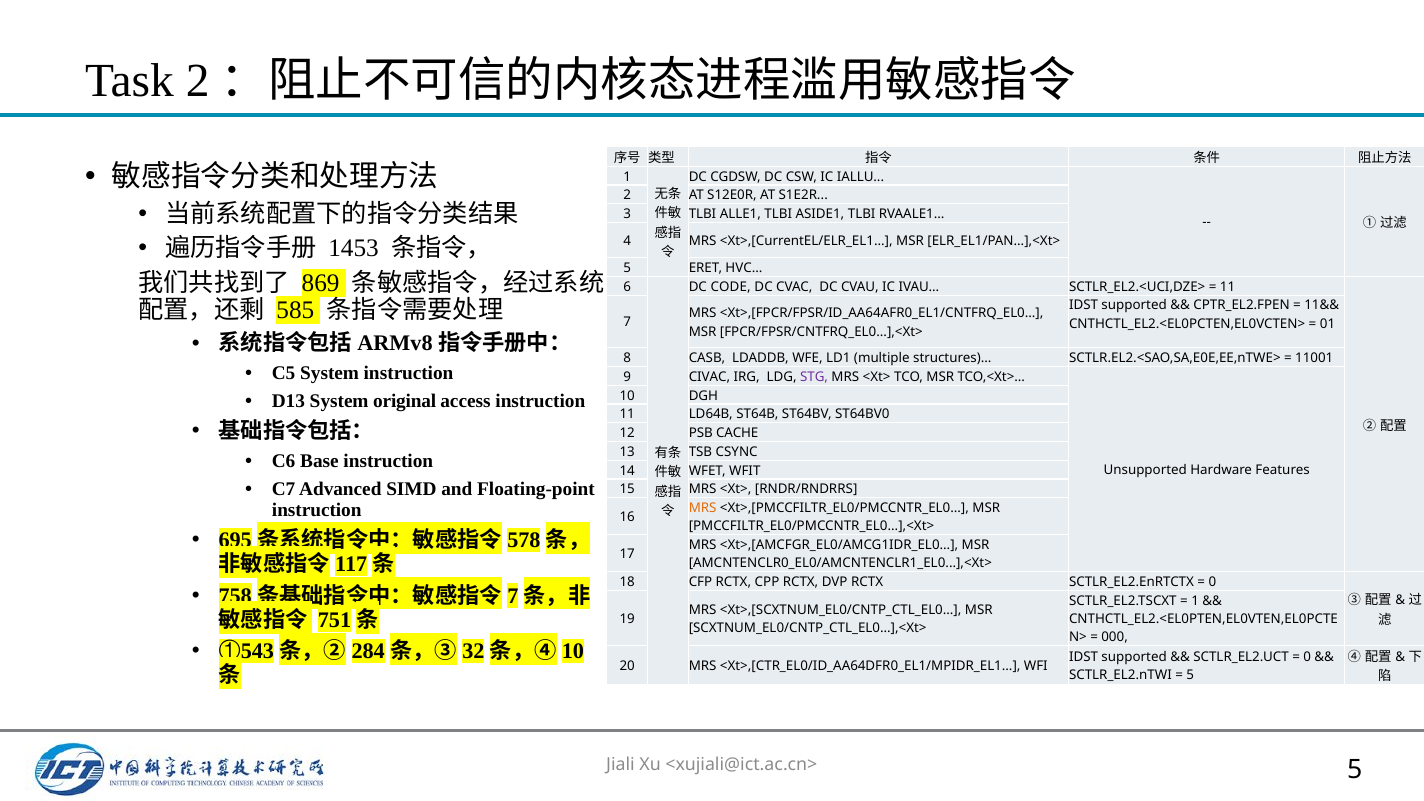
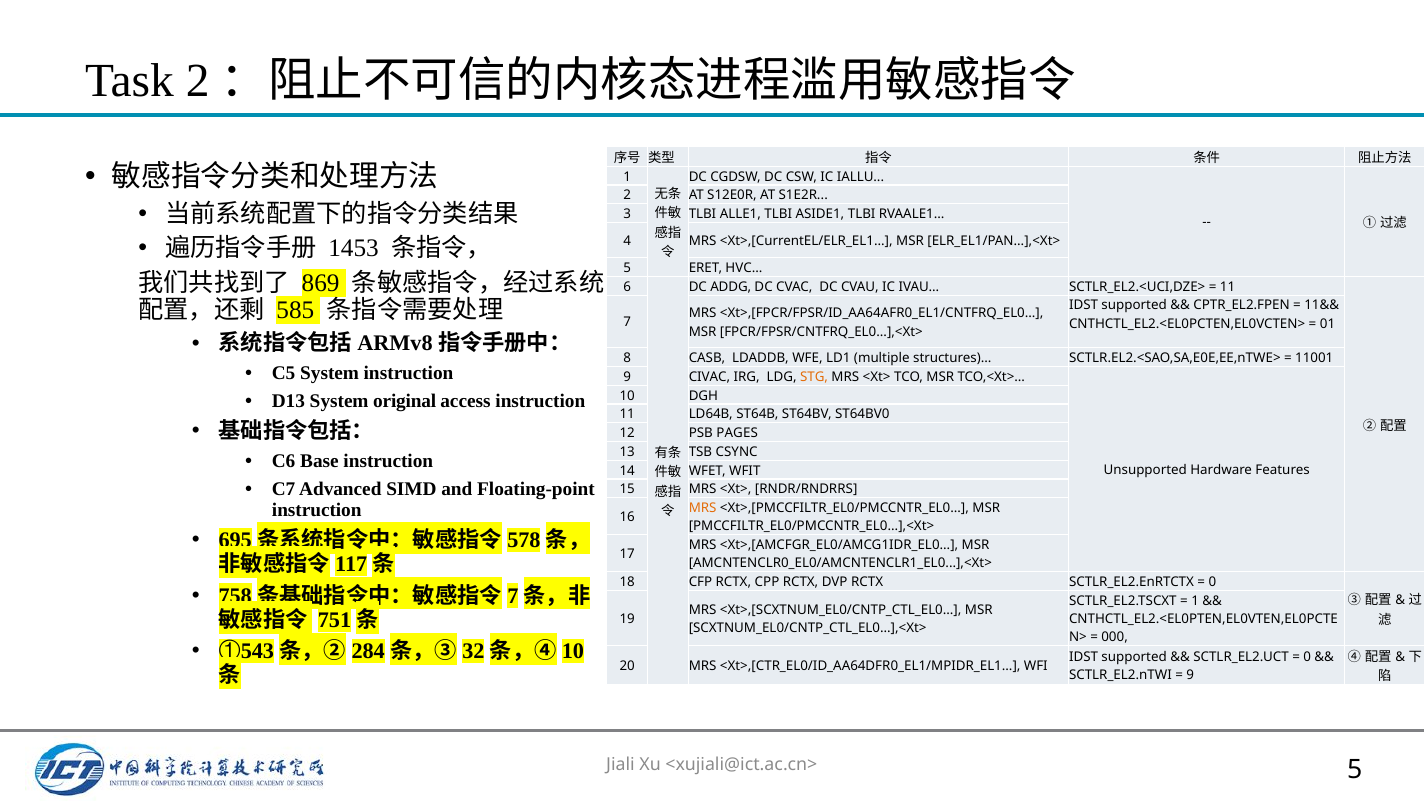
CODE: CODE -> ADDG
STG colour: purple -> orange
CACHE: CACHE -> PAGES
5 at (1190, 675): 5 -> 9
